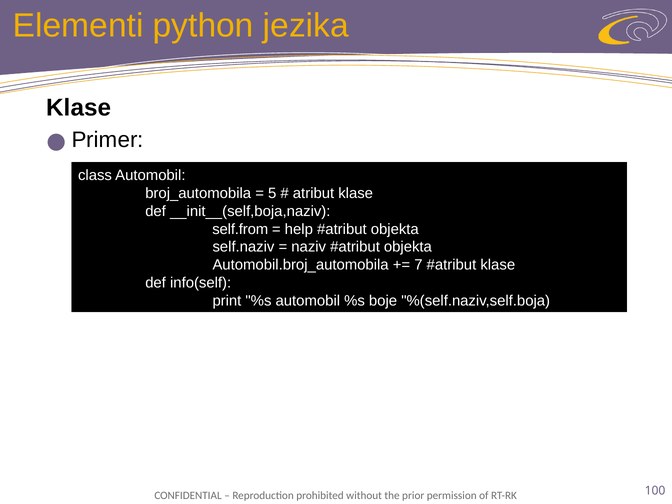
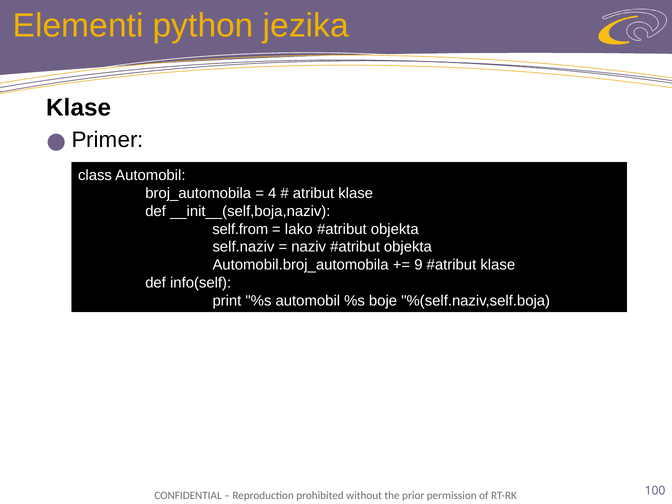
5: 5 -> 4
help: help -> lako
7: 7 -> 9
